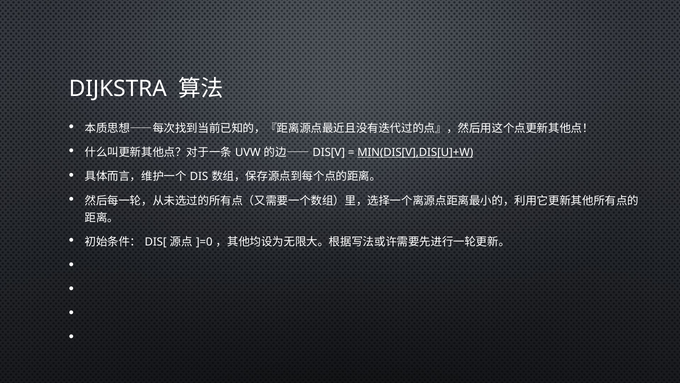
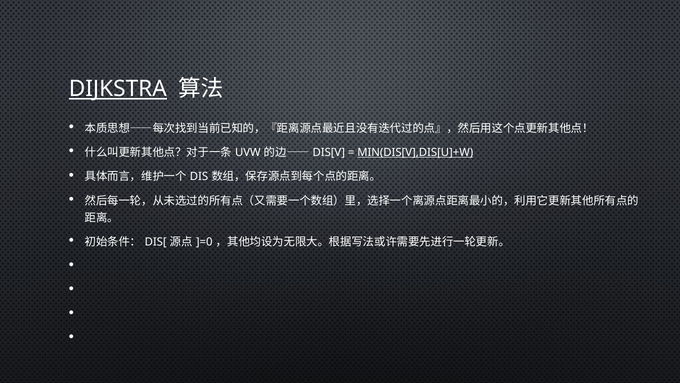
DIJKSTRA underline: none -> present
